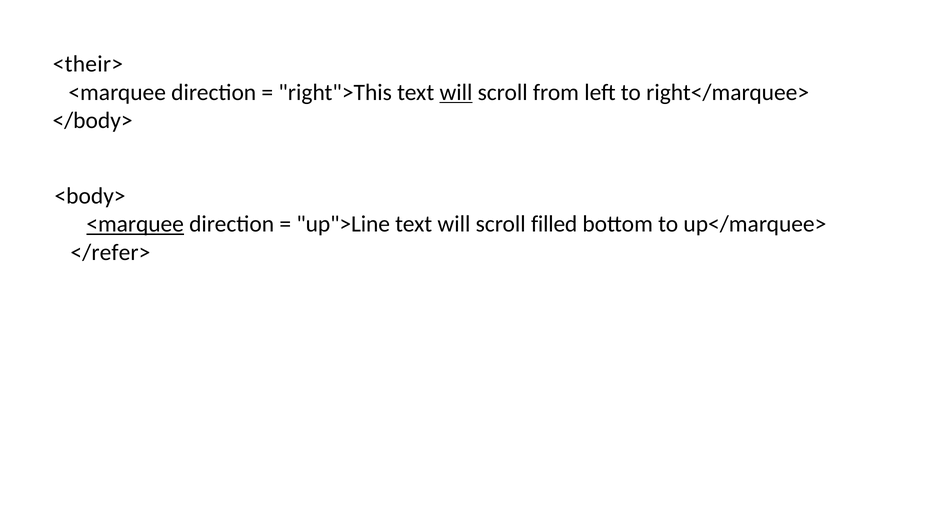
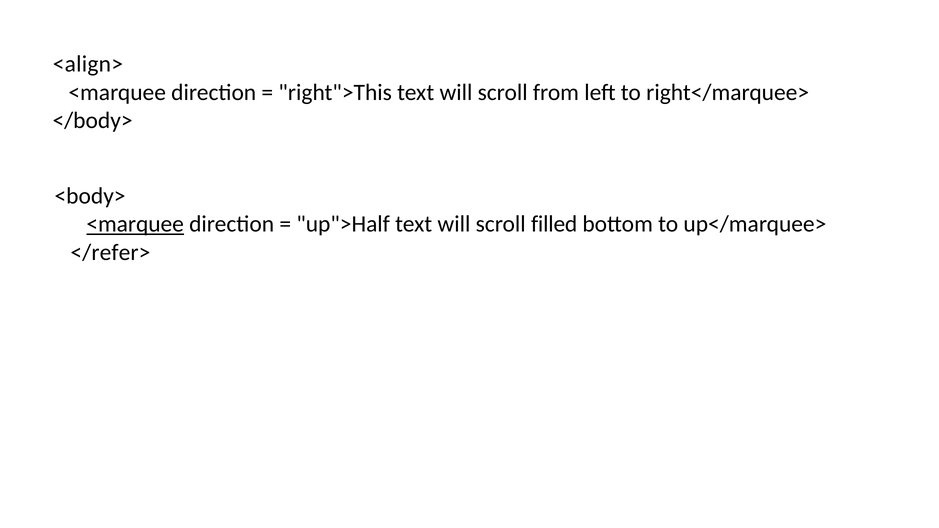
<their>: <their> -> <align>
will at (456, 92) underline: present -> none
up">Line: up">Line -> up">Half
